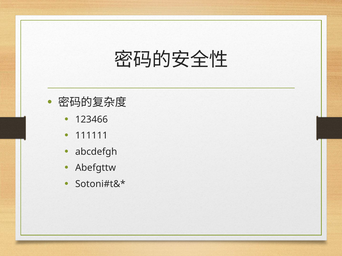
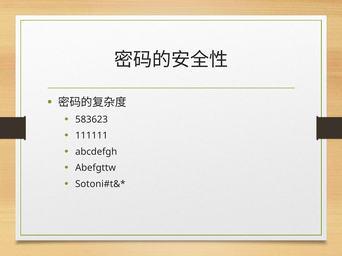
123466: 123466 -> 583623
